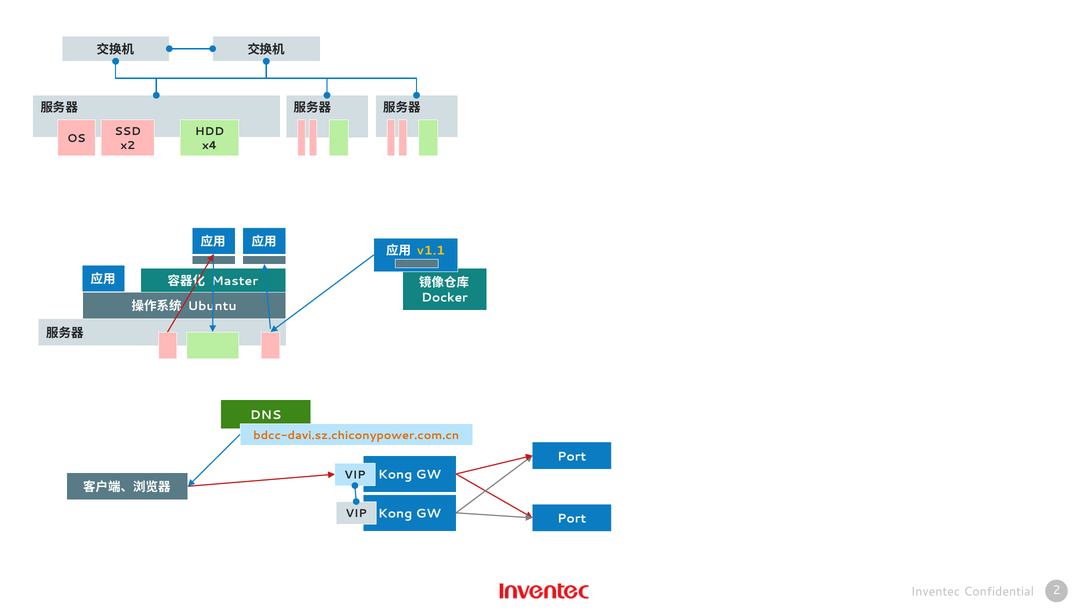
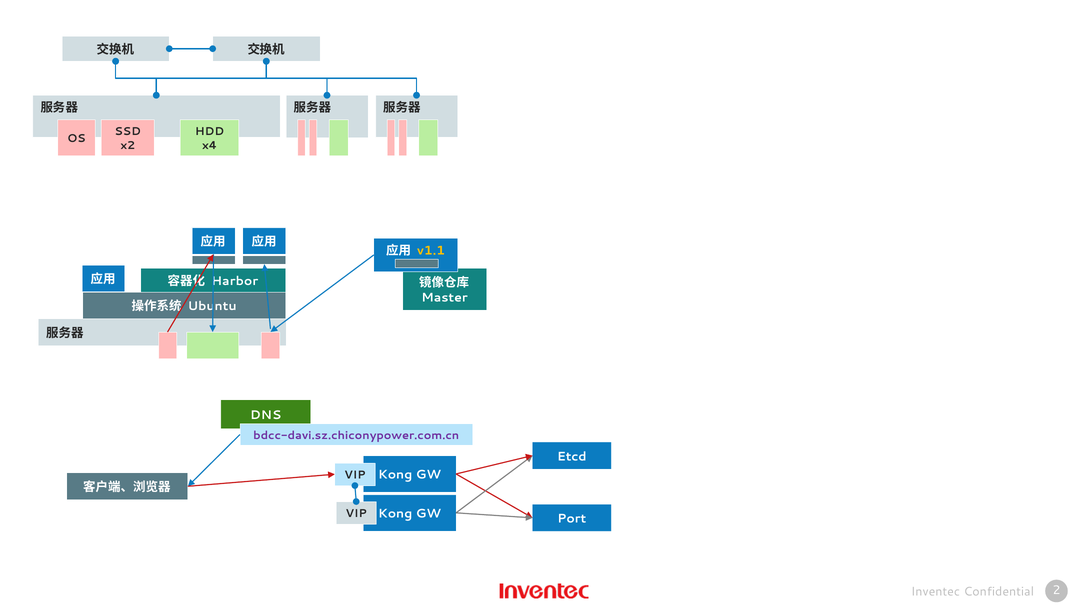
Master: Master -> Harbor
Docker: Docker -> Master
bdcc-davi.sz.chiconypower.com.cn colour: orange -> purple
Port at (572, 457): Port -> Etcd
